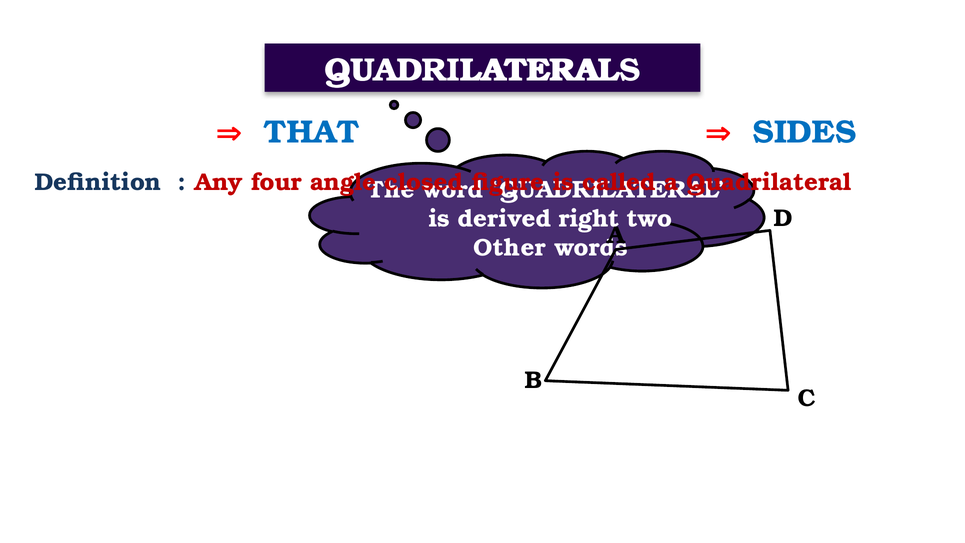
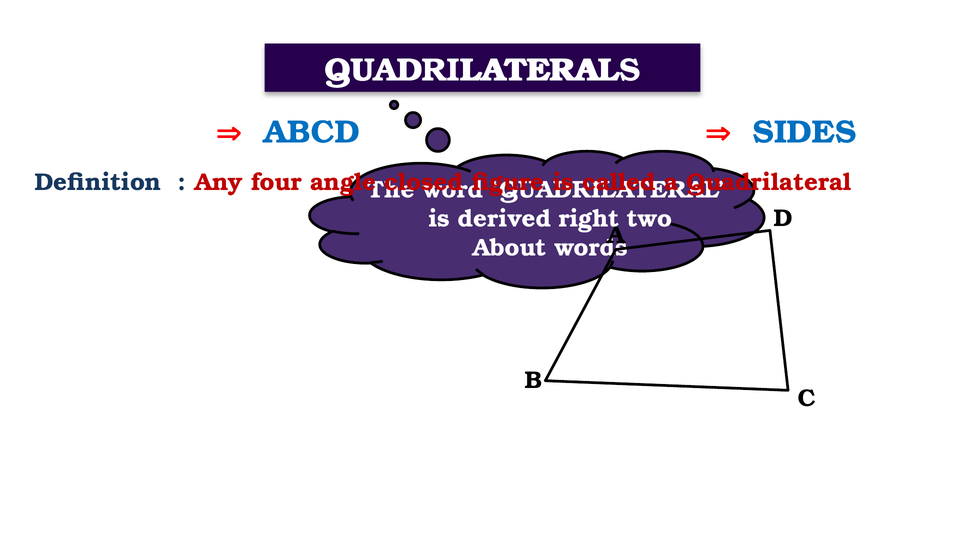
THAT: THAT -> ABCD
Other: Other -> About
